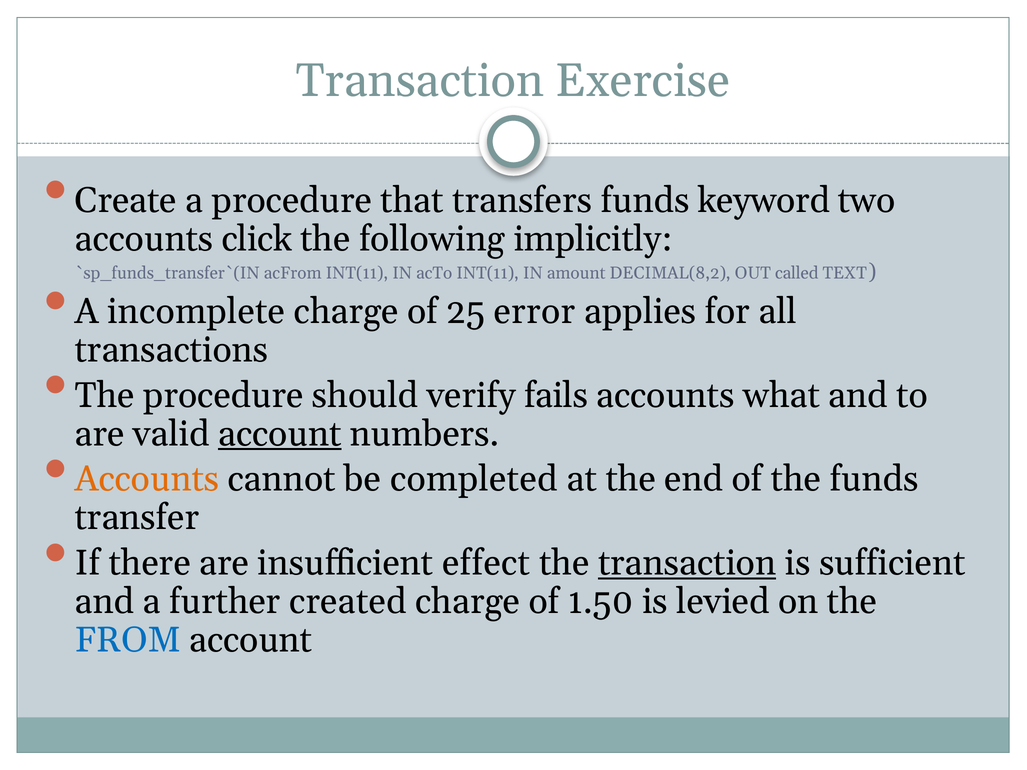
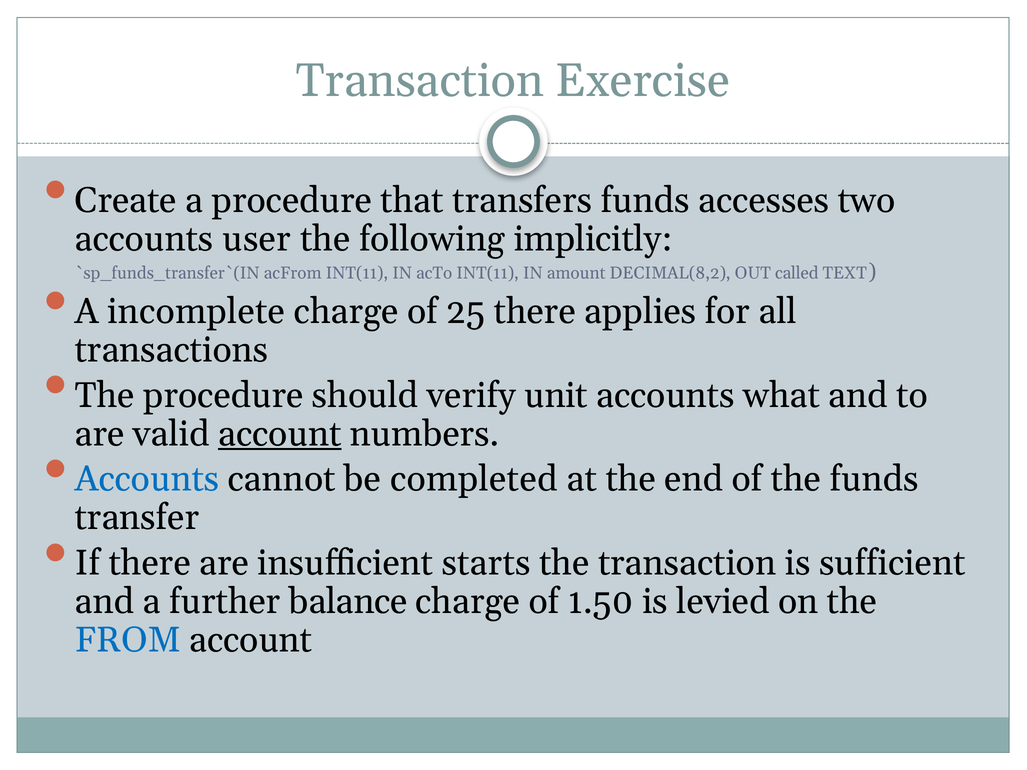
keyword: keyword -> accesses
click: click -> user
25 error: error -> there
fails: fails -> unit
Accounts at (147, 479) colour: orange -> blue
effect: effect -> starts
transaction at (687, 563) underline: present -> none
created: created -> balance
